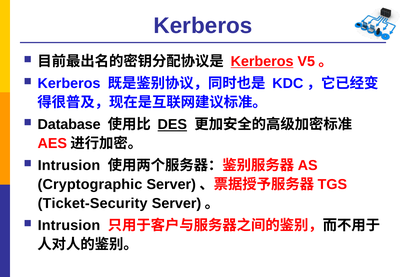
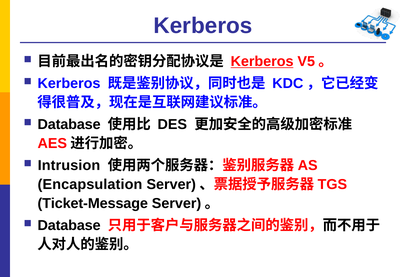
DES underline: present -> none
Cryptographic: Cryptographic -> Encapsulation
Ticket-Security: Ticket-Security -> Ticket-Message
Intrusion at (69, 225): Intrusion -> Database
